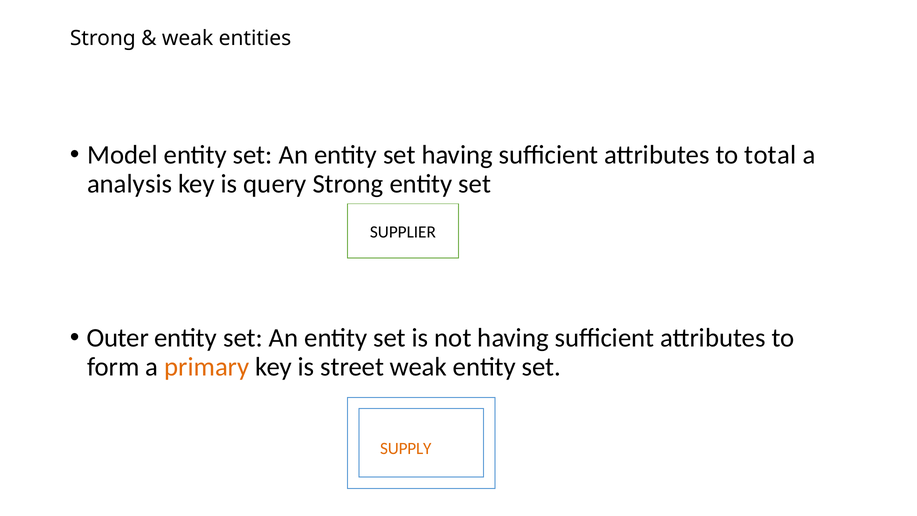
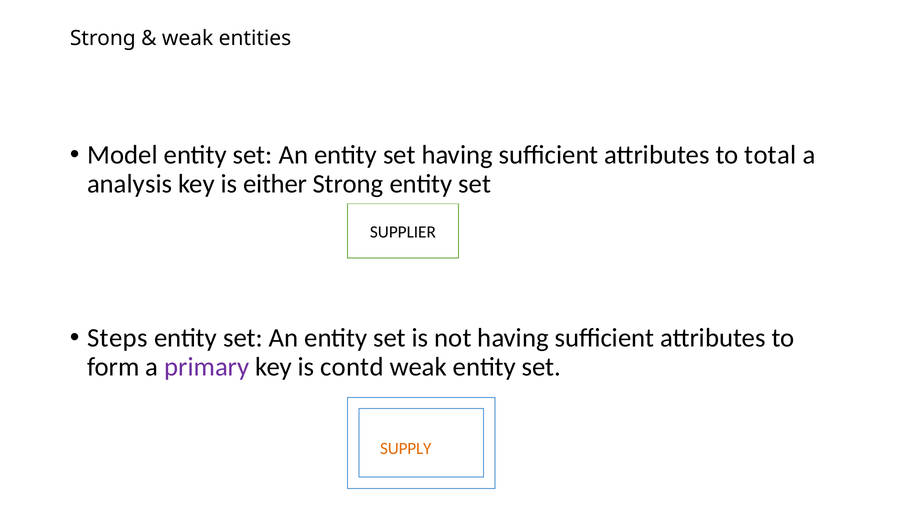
query: query -> either
Outer: Outer -> Steps
primary colour: orange -> purple
street: street -> contd
